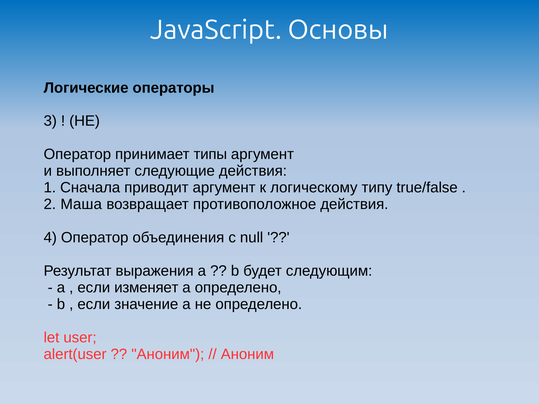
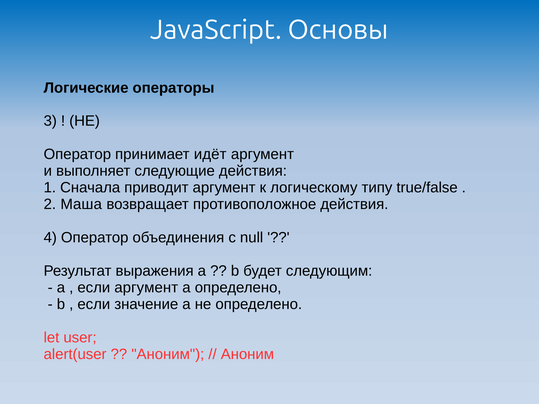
типы: типы -> идёт
если изменяет: изменяет -> аргумент
